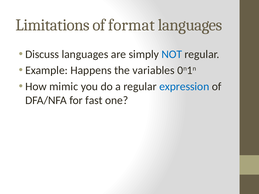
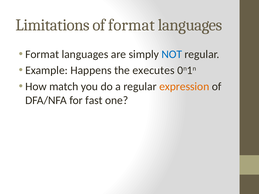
Discuss at (42, 54): Discuss -> Format
variables: variables -> executes
mimic: mimic -> match
expression colour: blue -> orange
